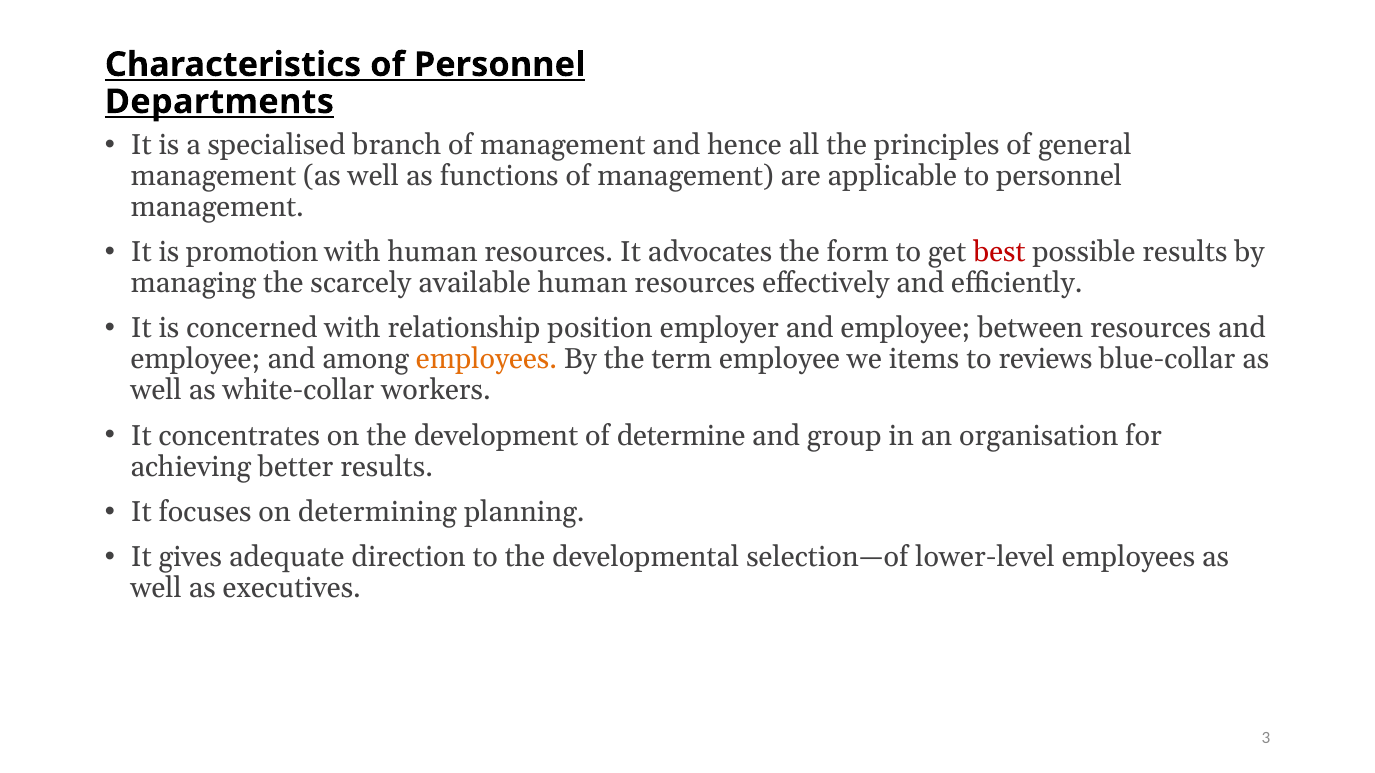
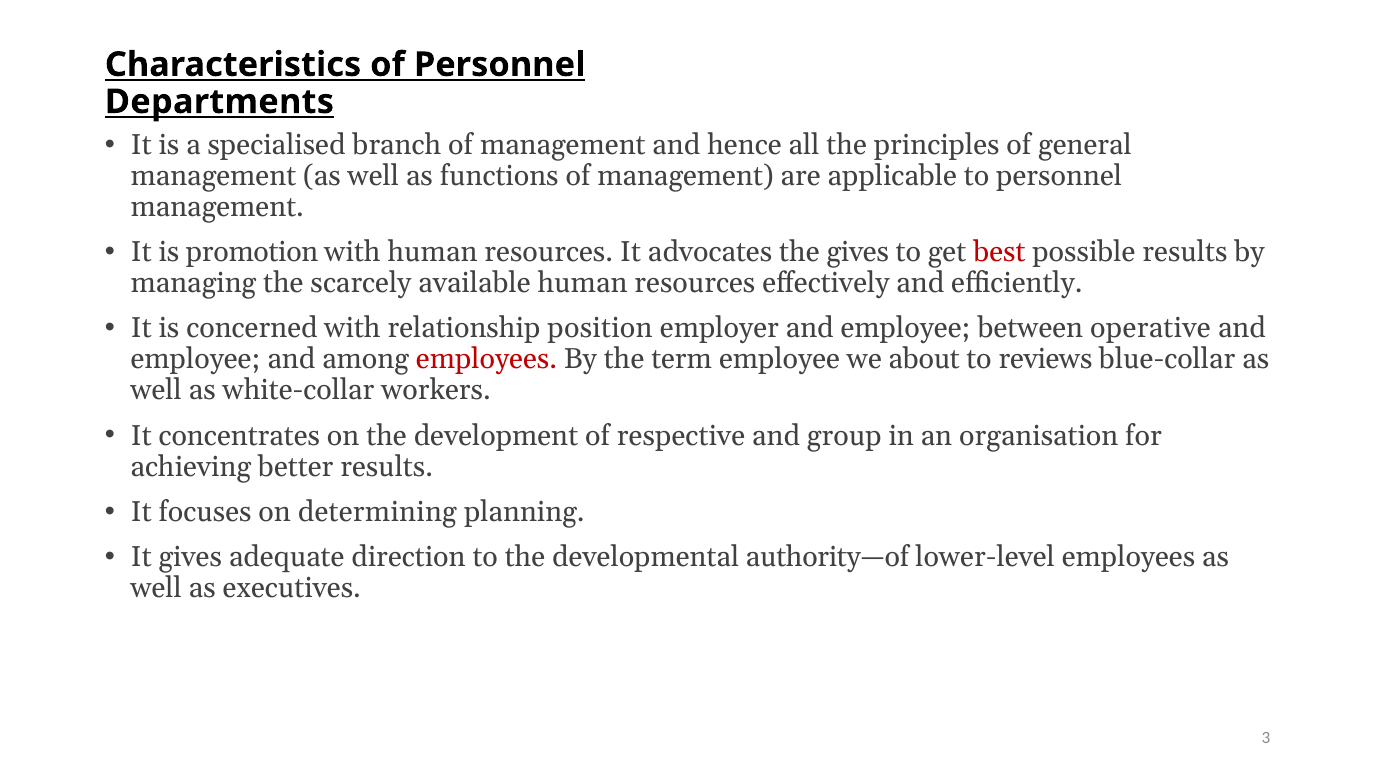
the form: form -> gives
between resources: resources -> operative
employees at (487, 360) colour: orange -> red
items: items -> about
determine: determine -> respective
selection—of: selection—of -> authority—of
